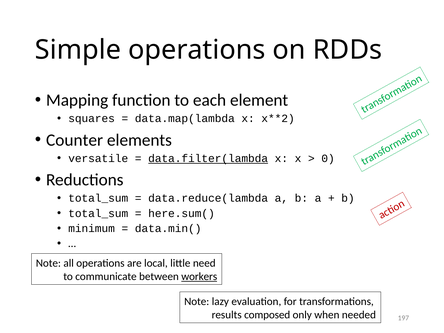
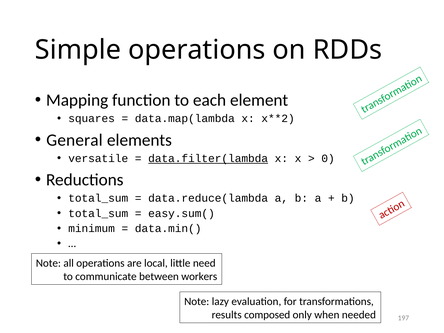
Counter: Counter -> General
here.sum(: here.sum( -> easy.sum(
workers underline: present -> none
